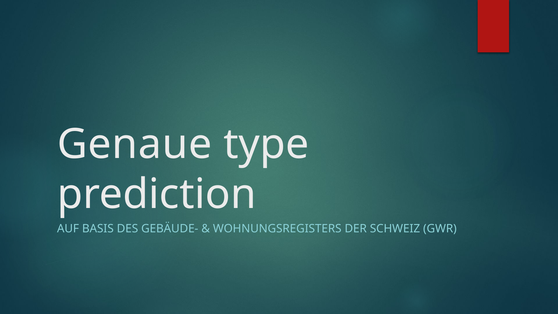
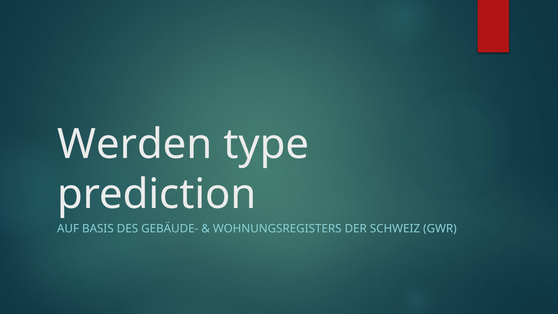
Genaue: Genaue -> Werden
